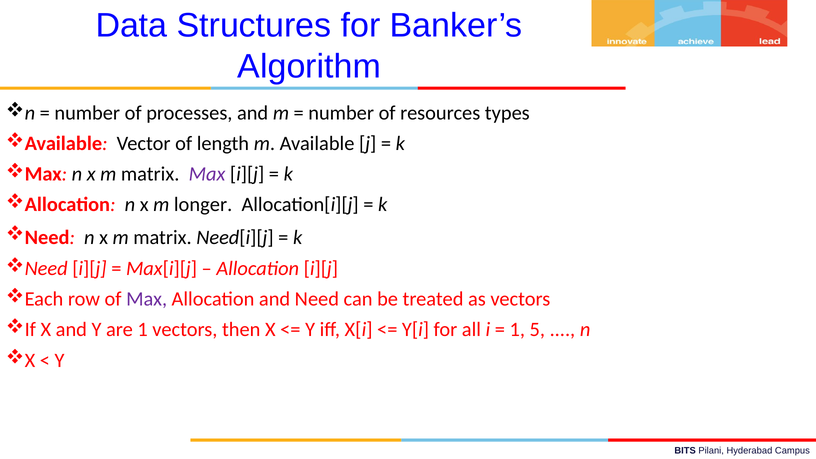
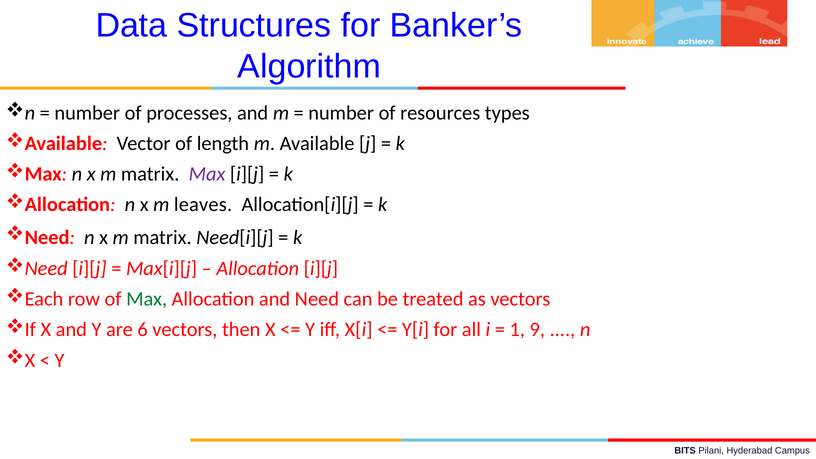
longer: longer -> leaves
Max at (147, 299) colour: purple -> green
are 1: 1 -> 6
5: 5 -> 9
